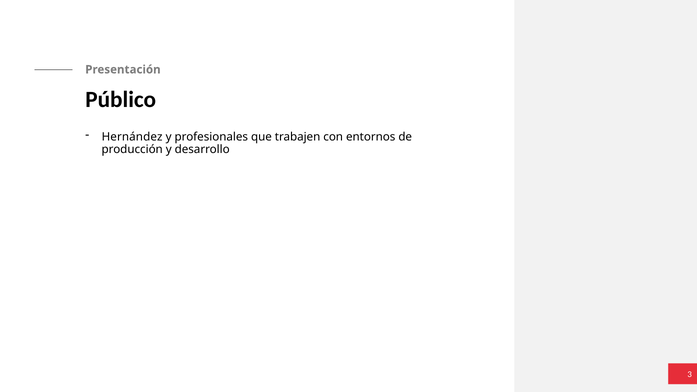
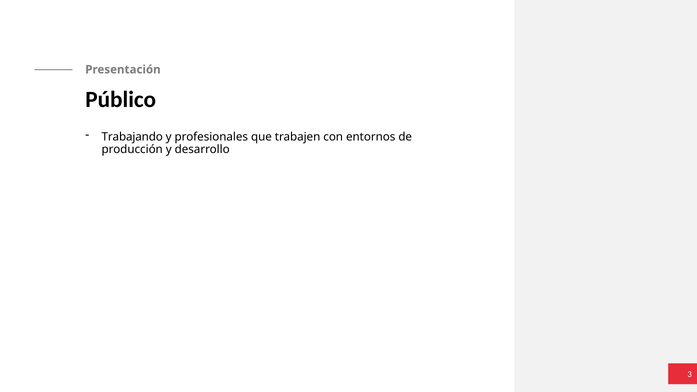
Hernández: Hernández -> Trabajando
